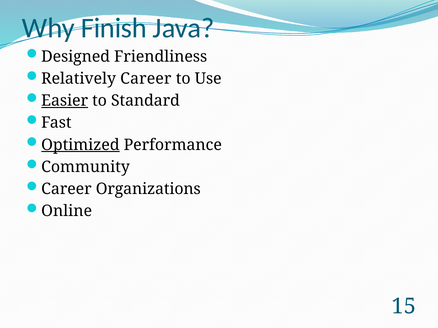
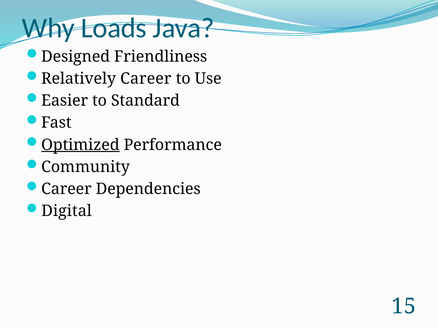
Finish: Finish -> Loads
Easier underline: present -> none
Organizations: Organizations -> Dependencies
Online: Online -> Digital
